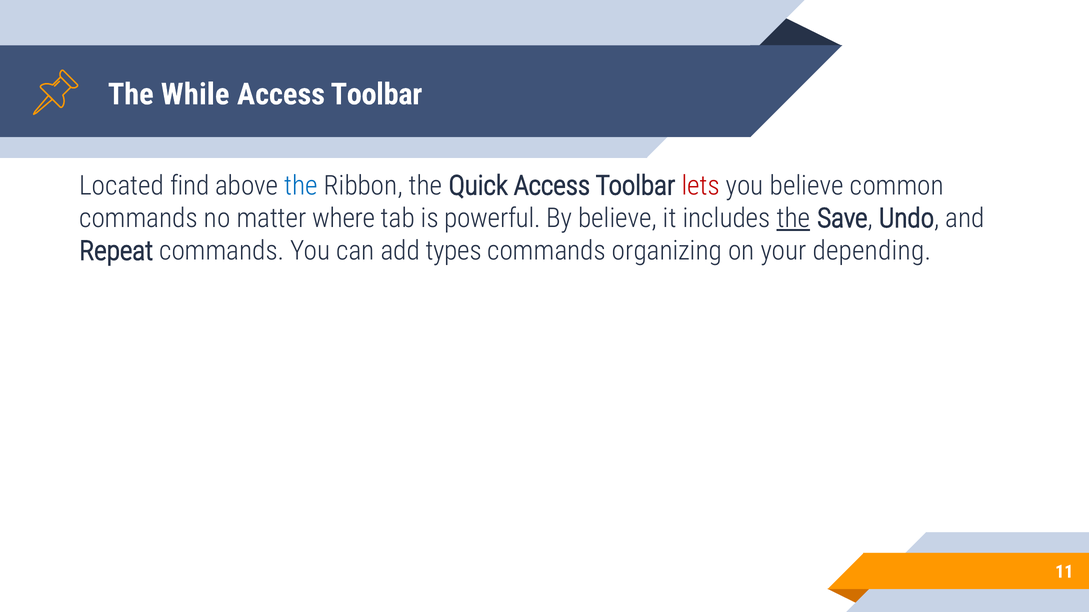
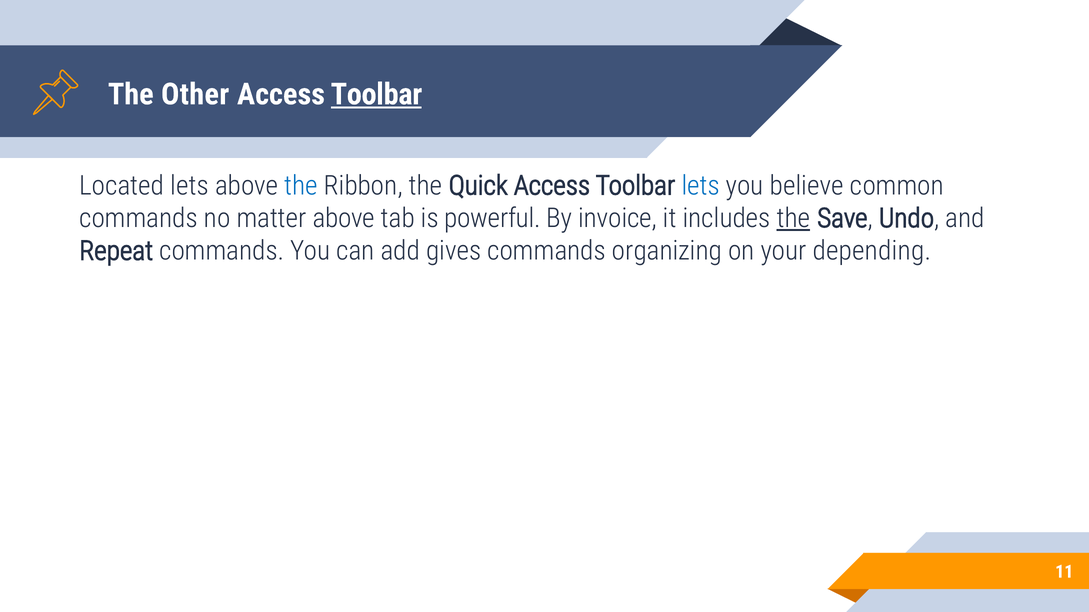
While: While -> Other
Toolbar at (376, 94) underline: none -> present
Located find: find -> lets
lets at (701, 186) colour: red -> blue
matter where: where -> above
By believe: believe -> invoice
types: types -> gives
